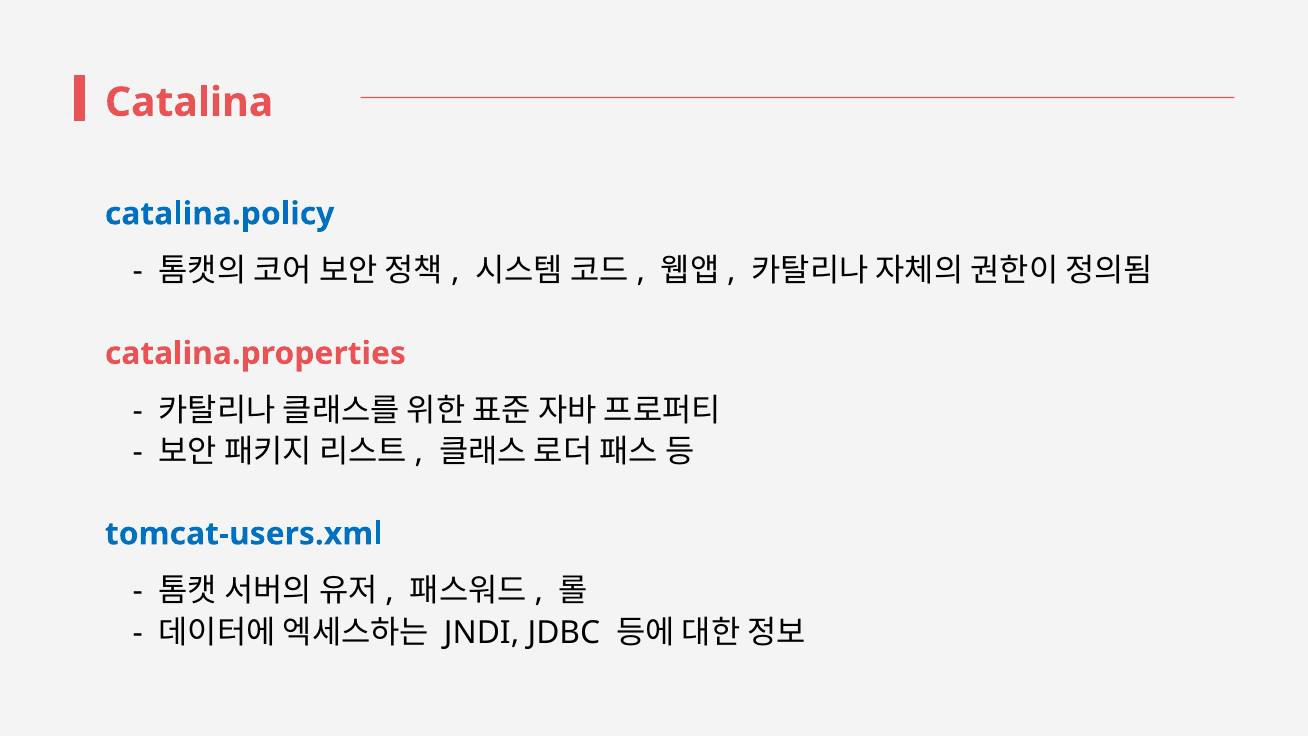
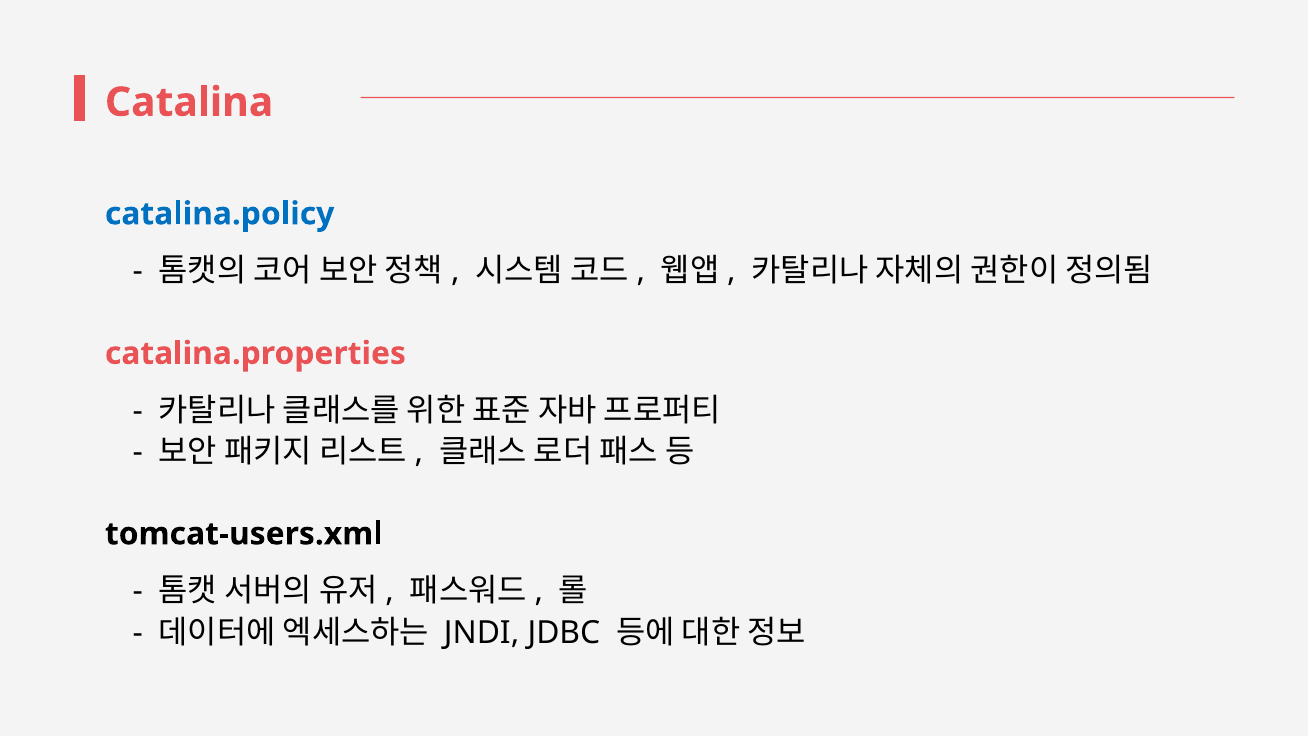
tomcat-users.xml colour: blue -> black
